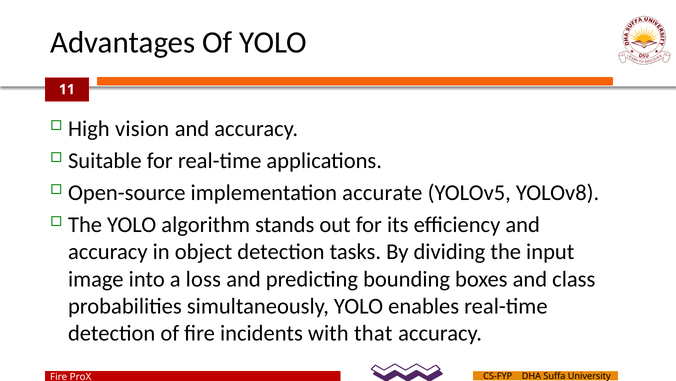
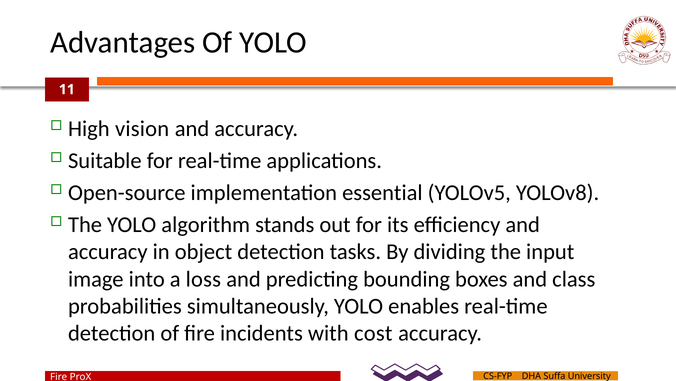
accurate: accurate -> essential
that: that -> cost
